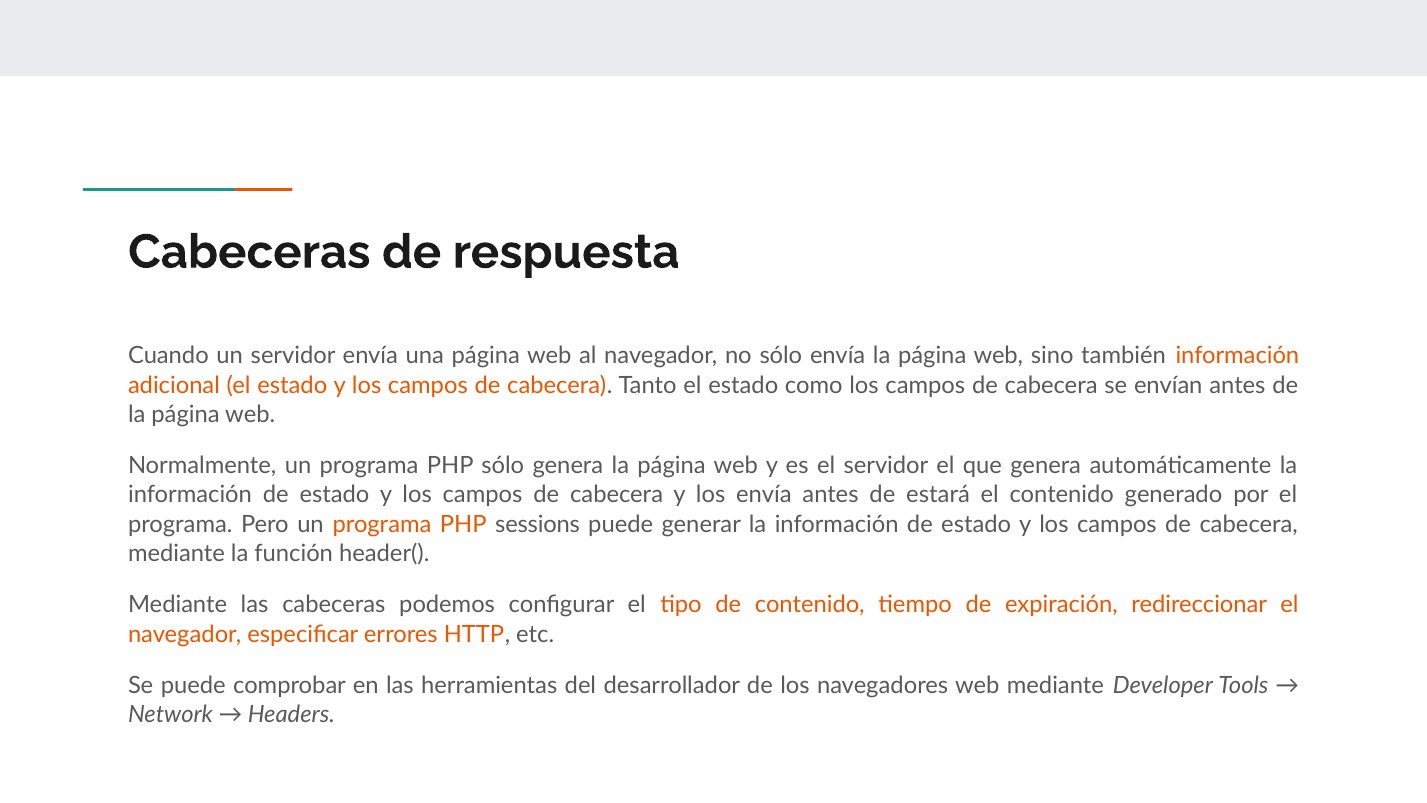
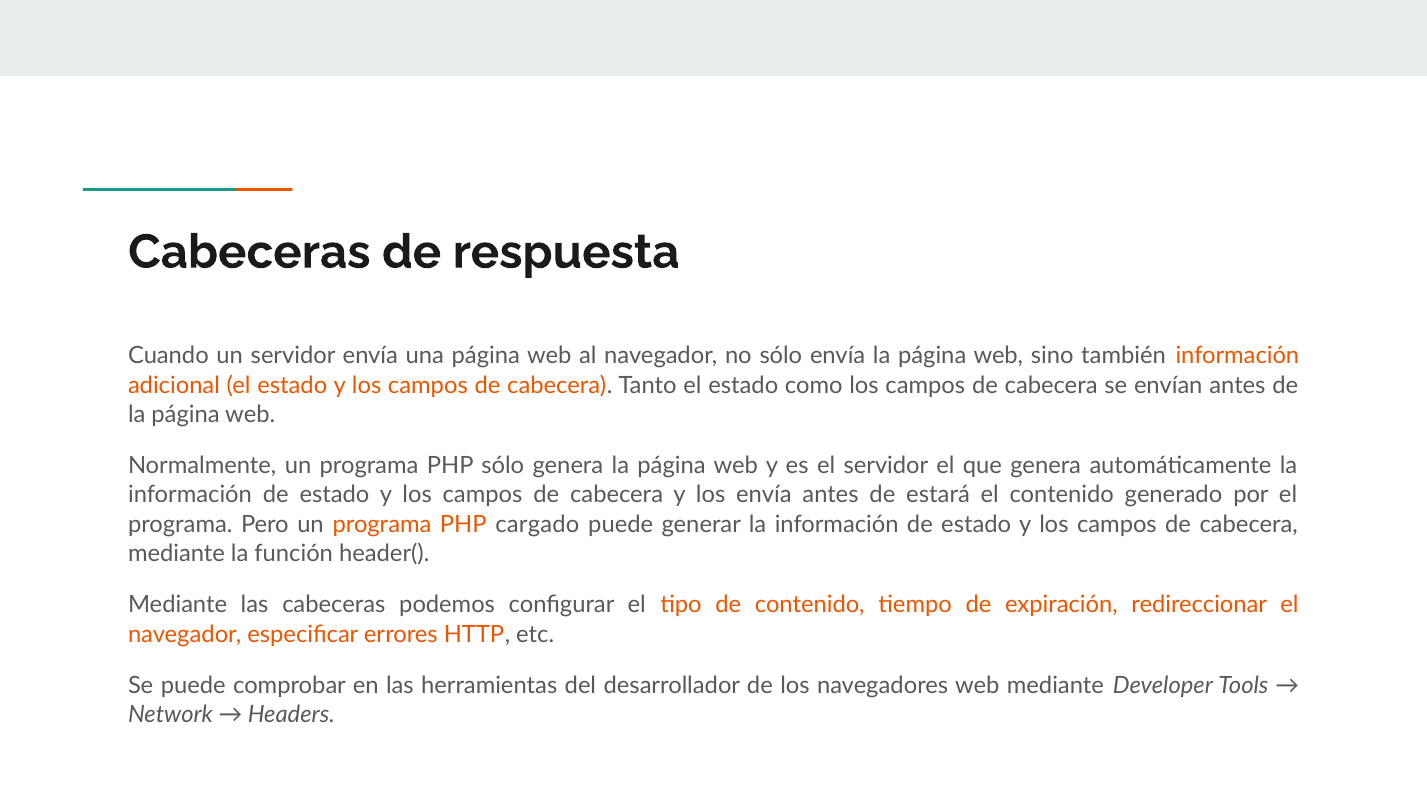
sessions: sessions -> cargado
